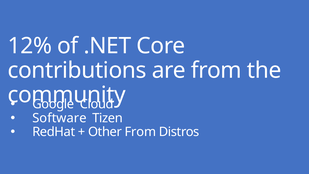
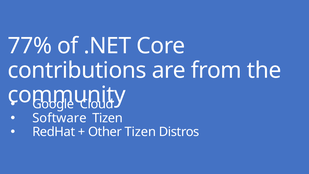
12%: 12% -> 77%
Other From: From -> Tizen
